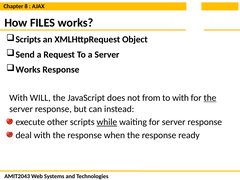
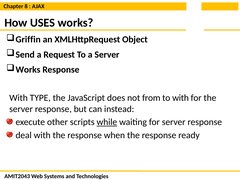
FILES: FILES -> USES
Scripts at (28, 39): Scripts -> Griffin
WILL: WILL -> TYPE
the at (210, 98) underline: present -> none
